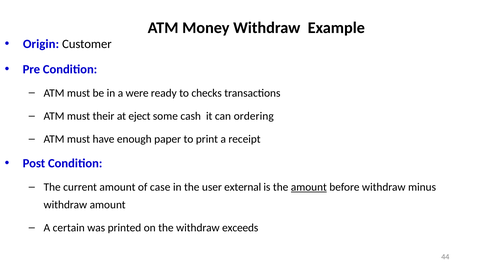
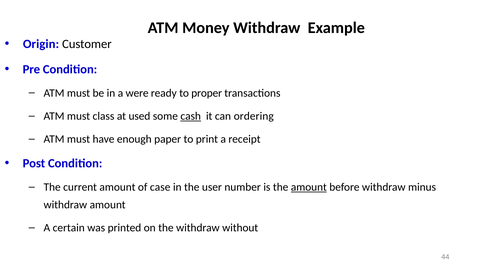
checks: checks -> proper
their: their -> class
eject: eject -> used
cash underline: none -> present
external: external -> number
exceeds: exceeds -> without
